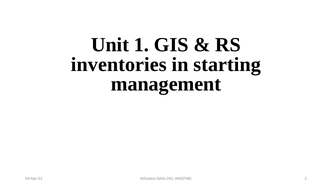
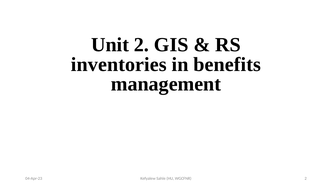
Unit 1: 1 -> 2
starting: starting -> benefits
